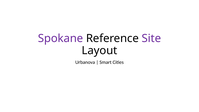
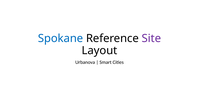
Spokane colour: purple -> blue
